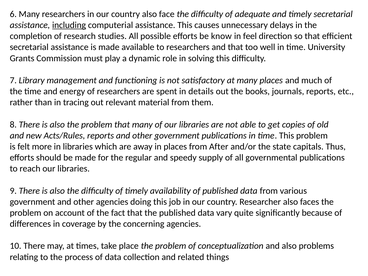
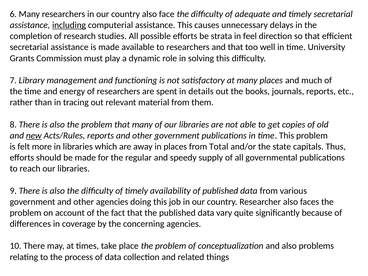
know: know -> strata
new underline: none -> present
After: After -> Total
